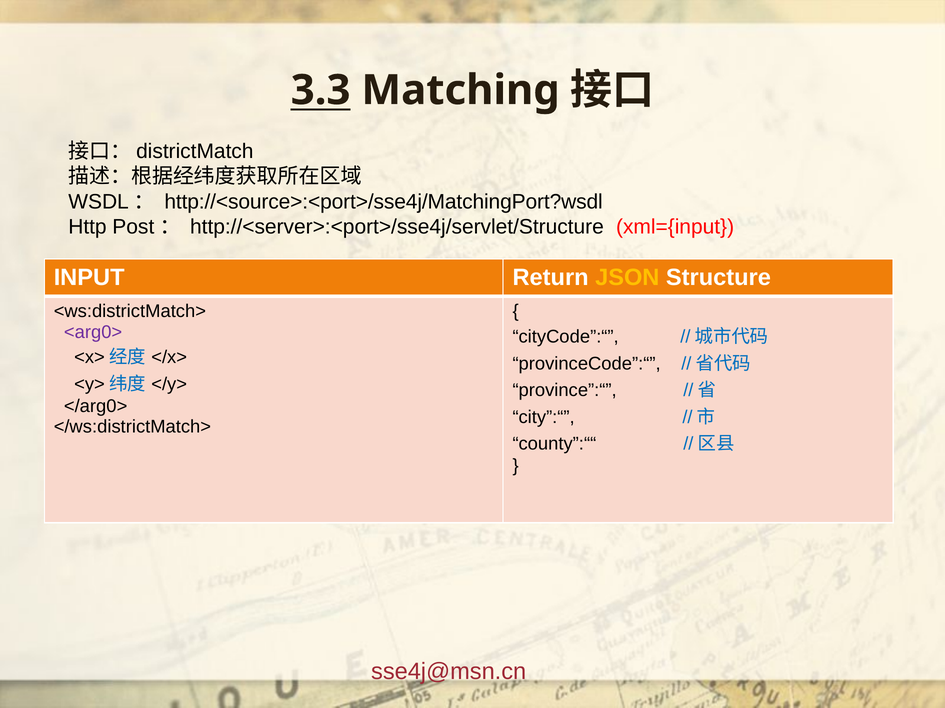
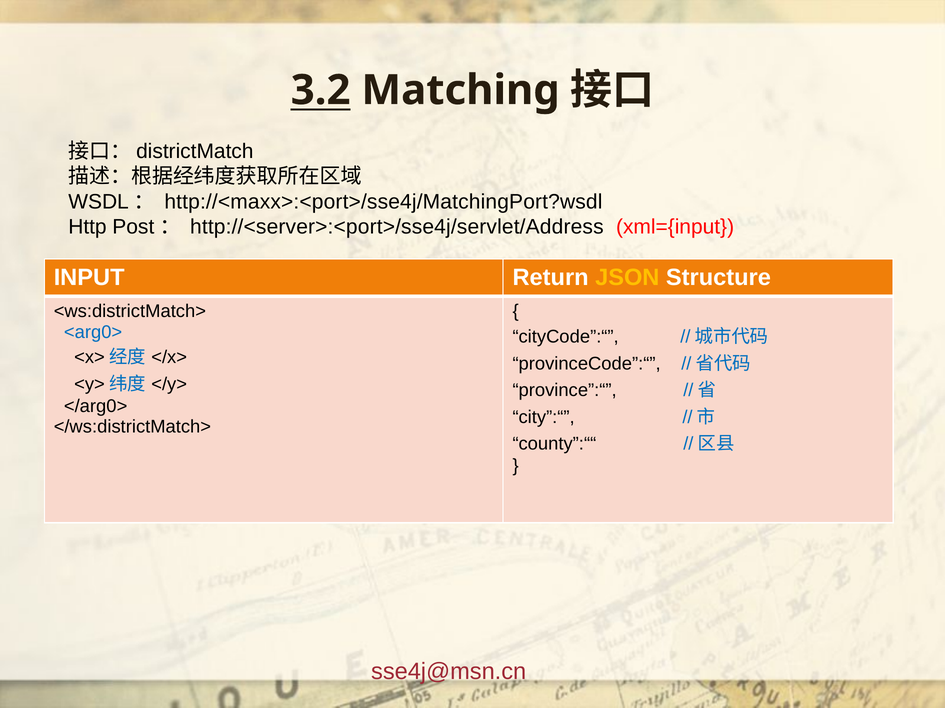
3.3: 3.3 -> 3.2
http://<source>:<port>/sse4j/MatchingPort?wsdl: http://<source>:<port>/sse4j/MatchingPort?wsdl -> http://<maxx>:<port>/sse4j/MatchingPort?wsdl
http://<server>:<port>/sse4j/servlet/Structure: http://<server>:<port>/sse4j/servlet/Structure -> http://<server>:<port>/sse4j/servlet/Address
<arg0> colour: purple -> blue
